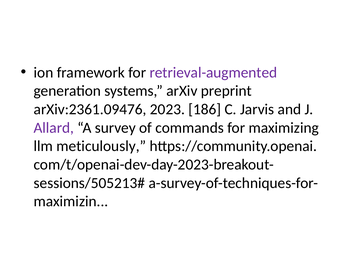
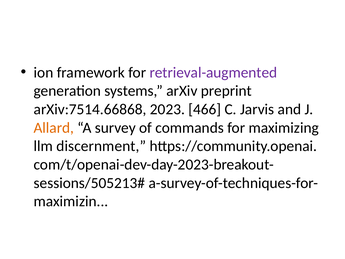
arXiv:2361.09476: arXiv:2361.09476 -> arXiv:7514.66868
186: 186 -> 466
Allard colour: purple -> orange
meticulously: meticulously -> discernment
